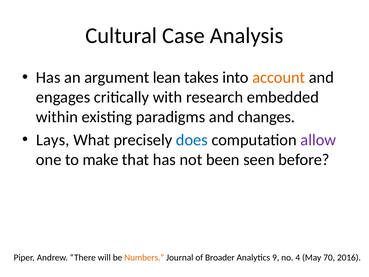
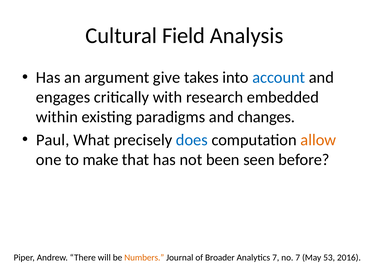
Case: Case -> Field
lean: lean -> give
account colour: orange -> blue
Lays: Lays -> Paul
allow colour: purple -> orange
Analytics 9: 9 -> 7
no 4: 4 -> 7
70: 70 -> 53
